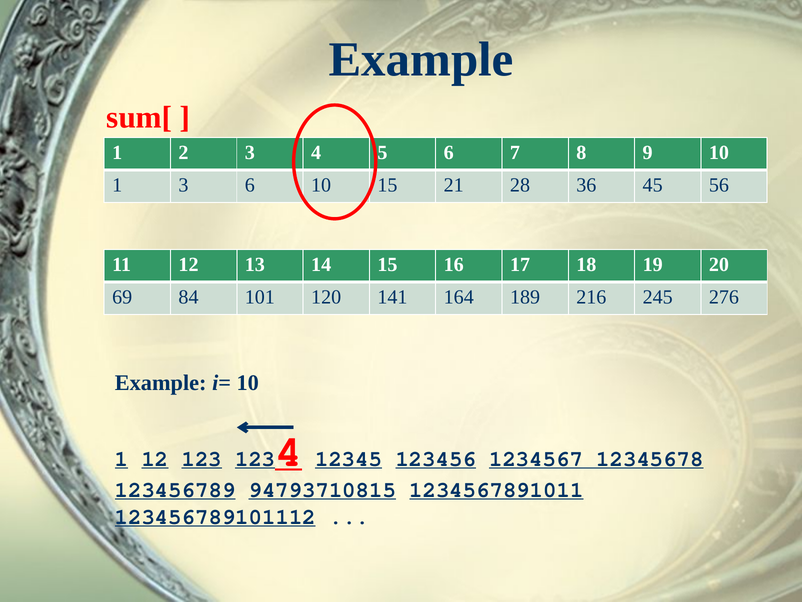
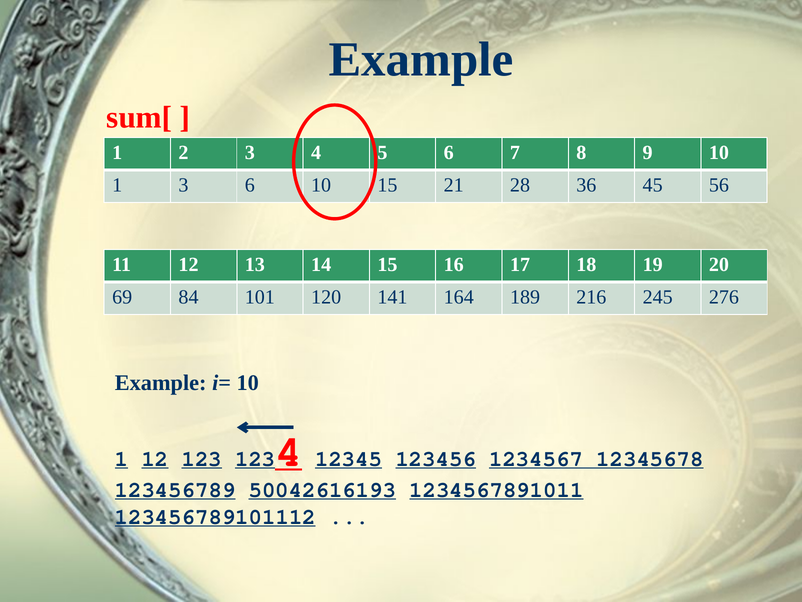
94793710815: 94793710815 -> 50042616193
